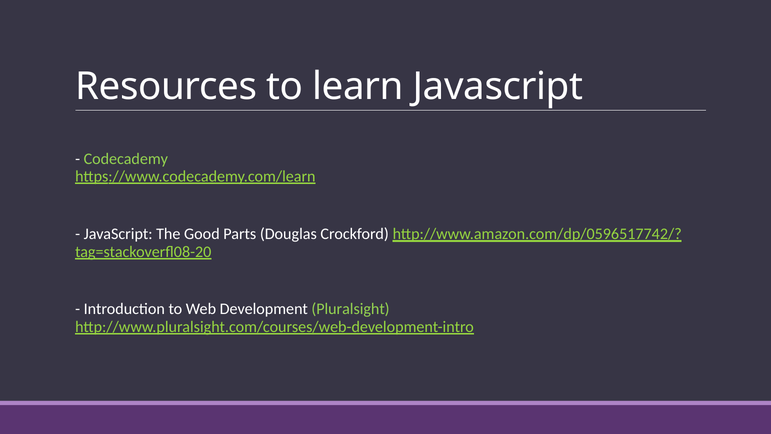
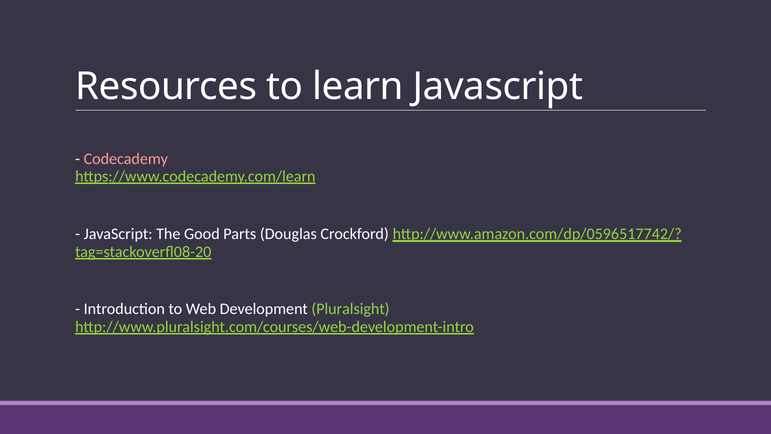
Codecademy colour: light green -> pink
